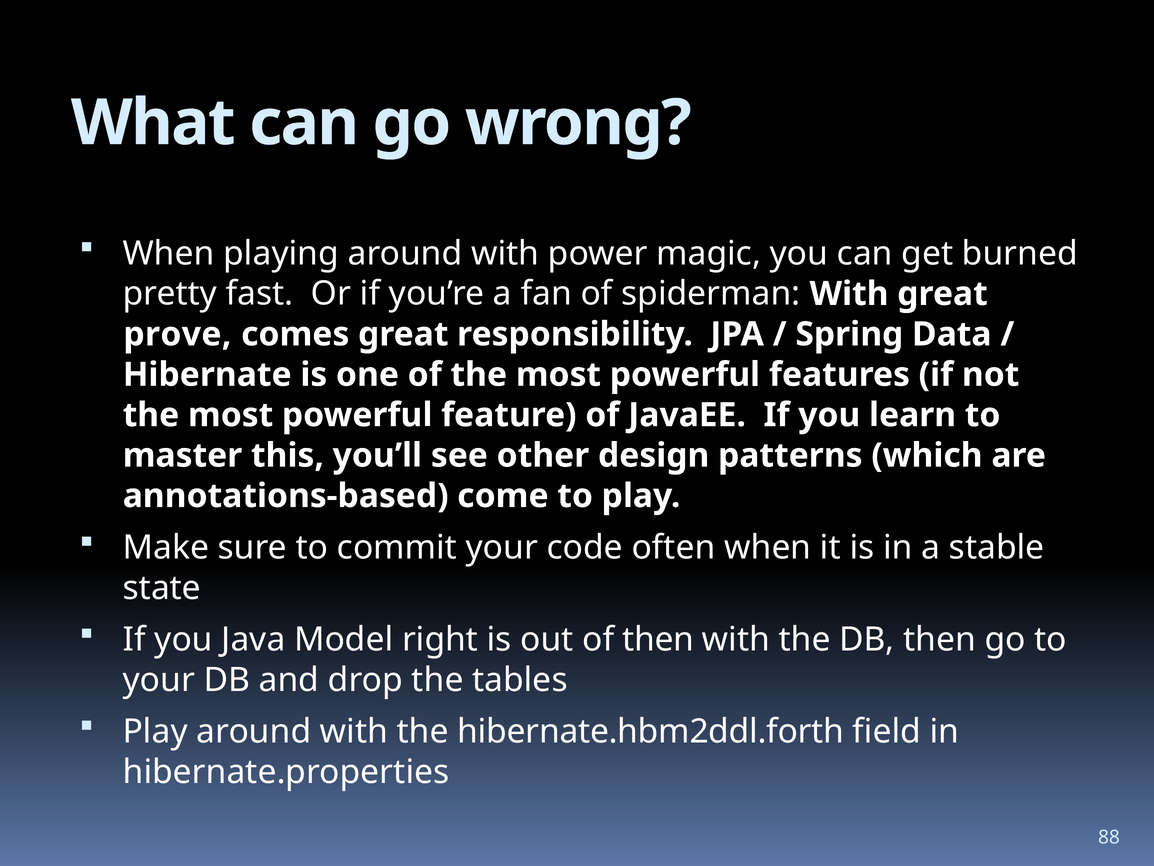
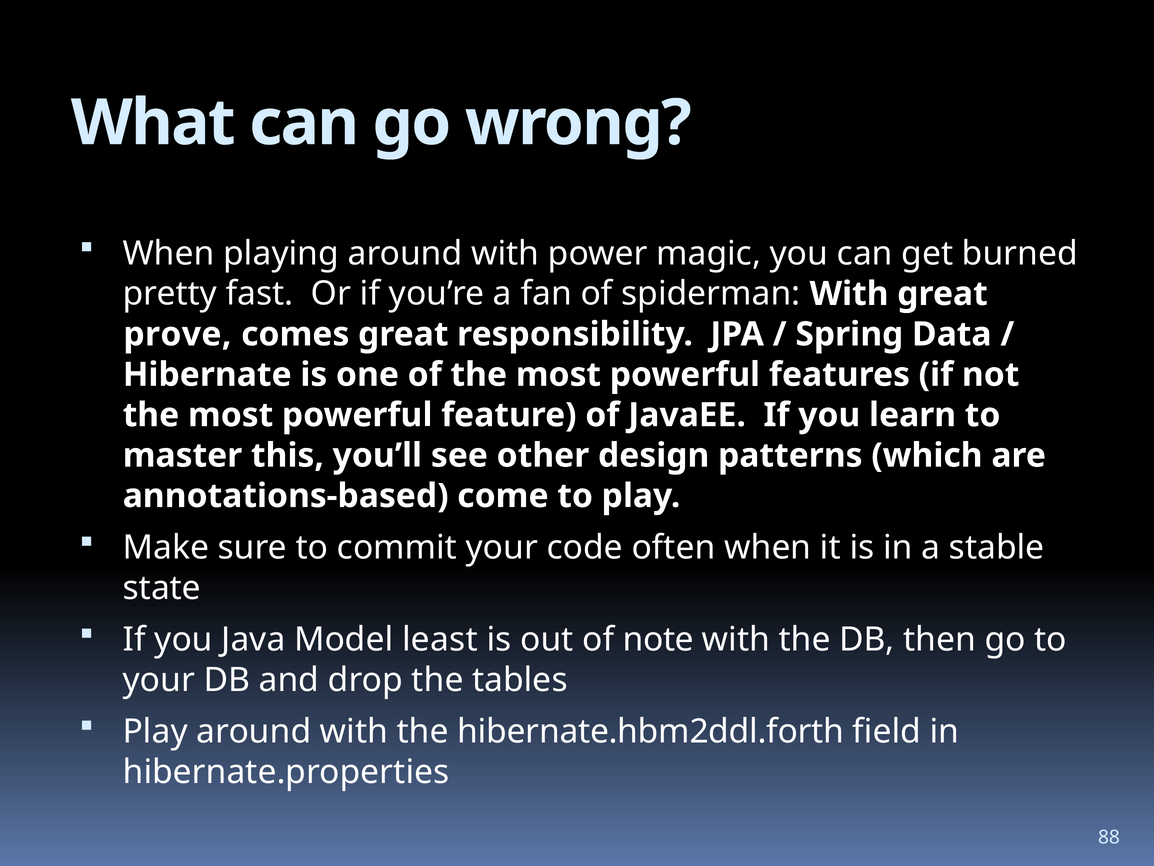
right: right -> least
of then: then -> note
